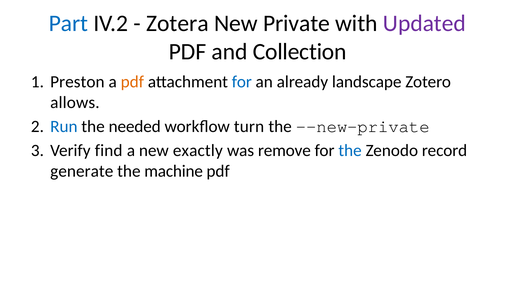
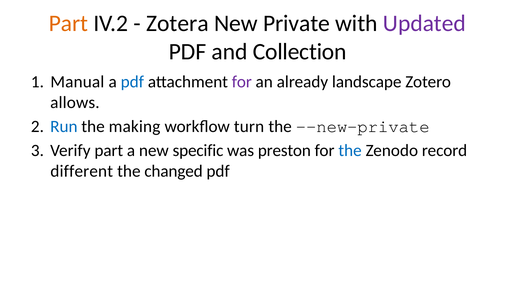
Part at (69, 23) colour: blue -> orange
Preston: Preston -> Manual
pdf at (132, 82) colour: orange -> blue
for at (242, 82) colour: blue -> purple
needed: needed -> making
Verify find: find -> part
exactly: exactly -> specific
remove: remove -> preston
generate: generate -> different
machine: machine -> changed
